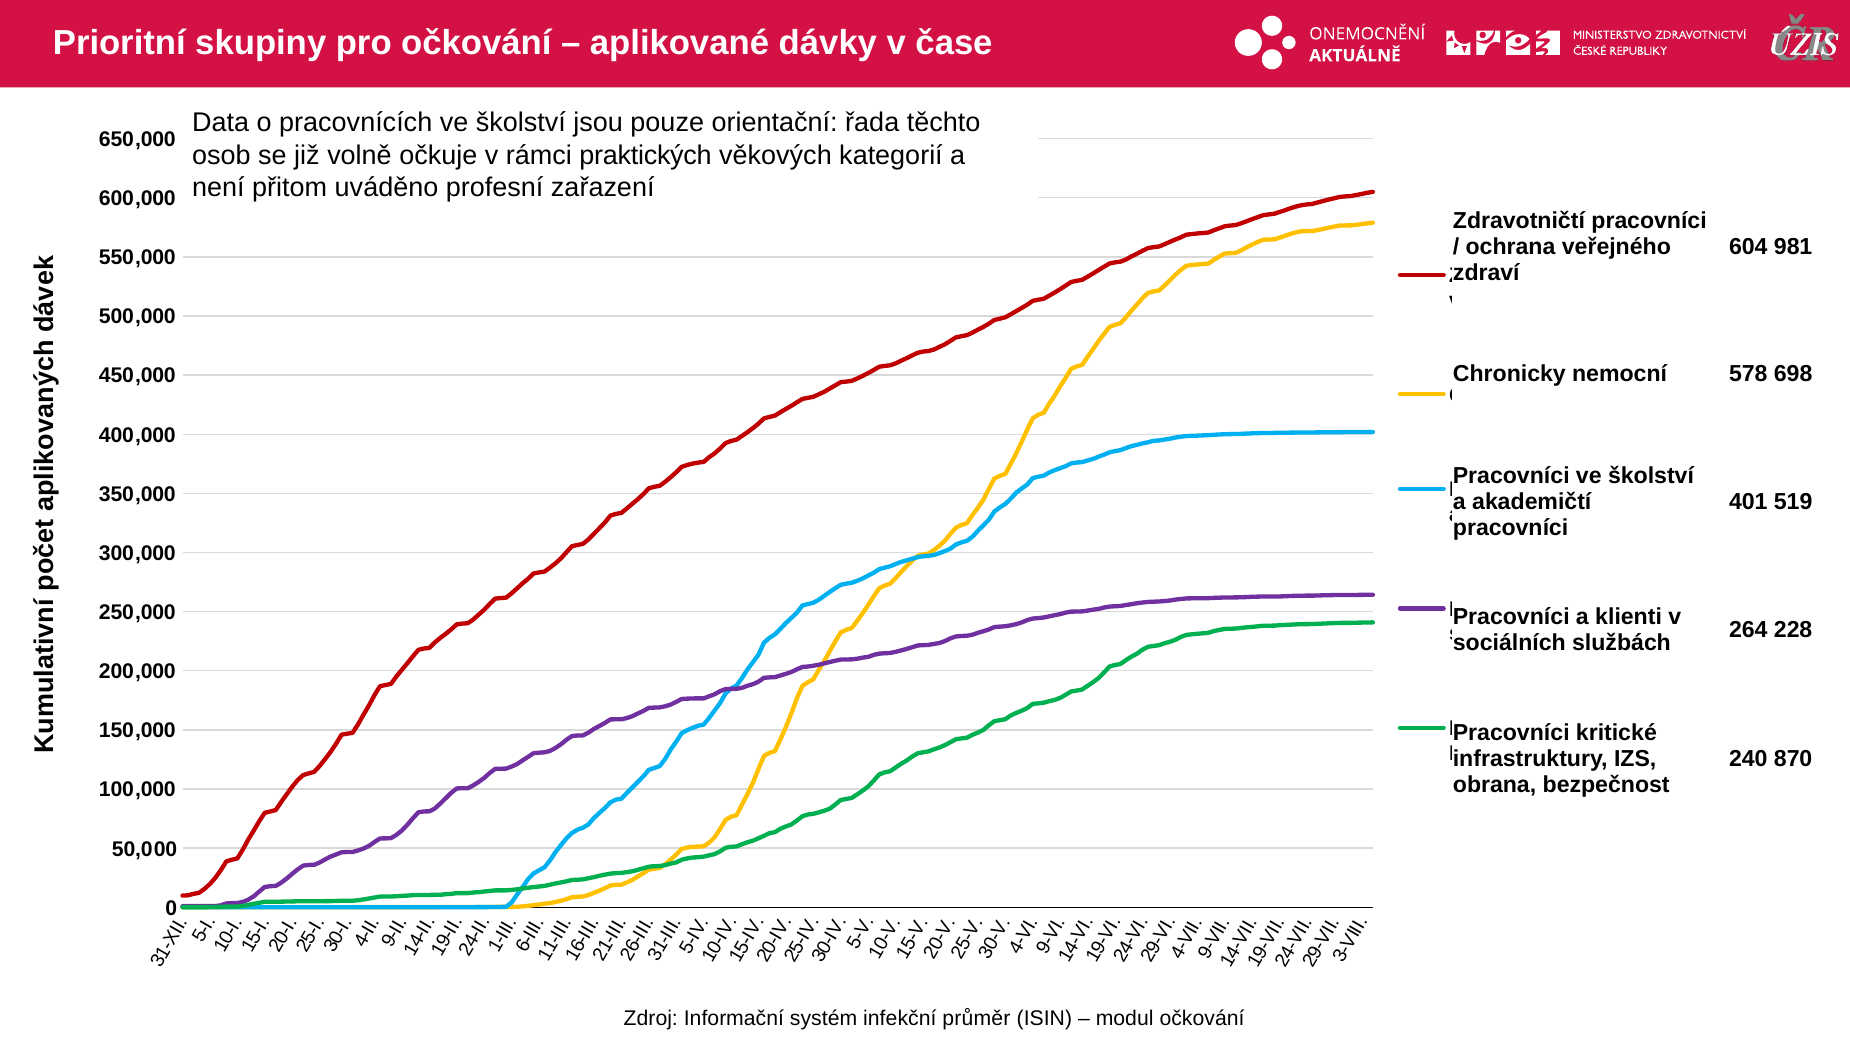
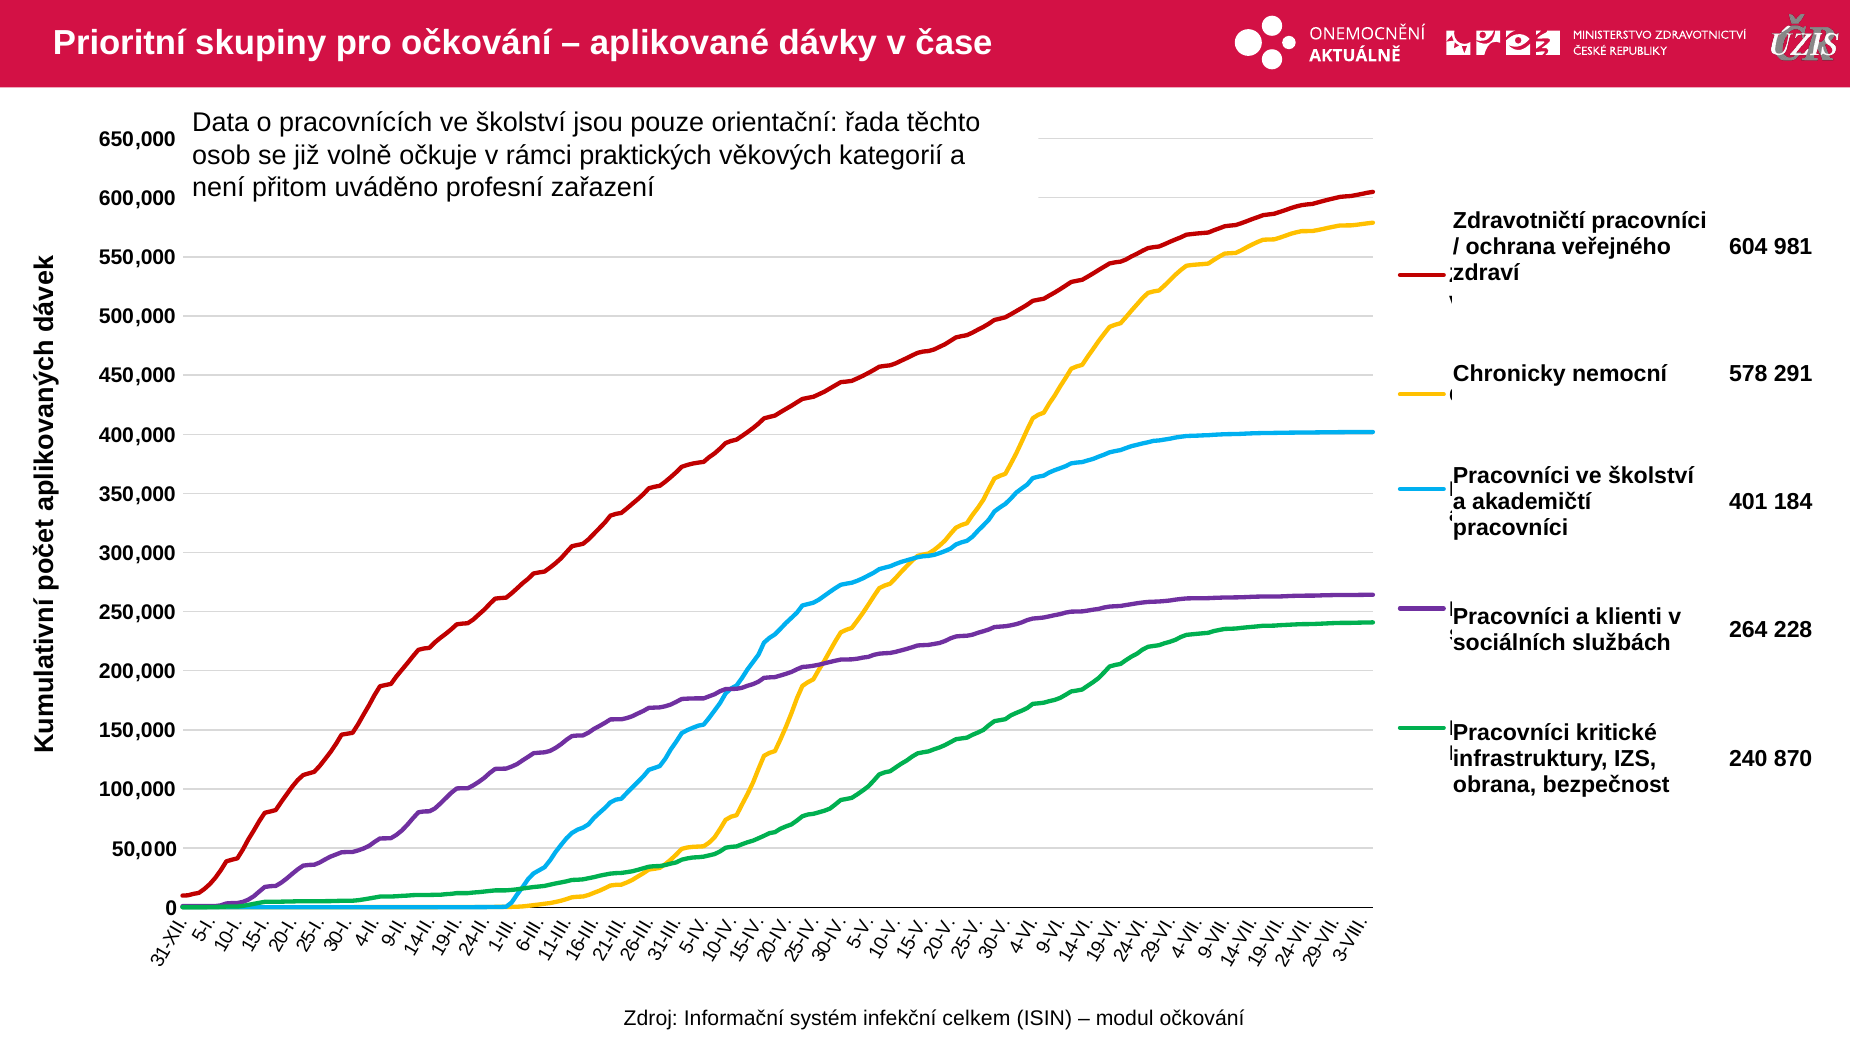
698: 698 -> 291
519: 519 -> 184
průměr: průměr -> celkem
